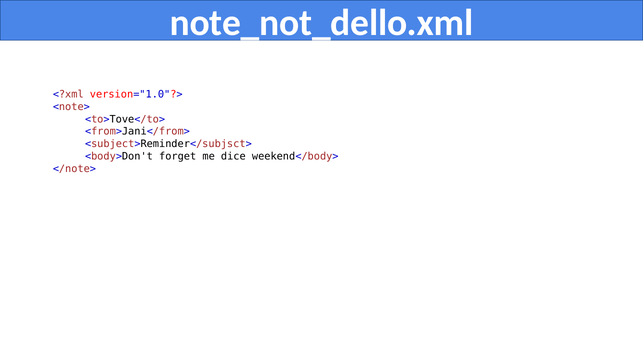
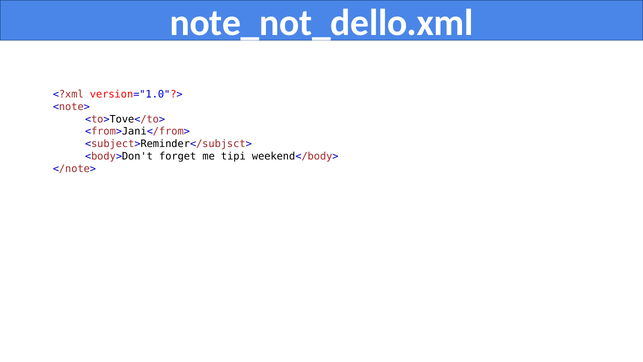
dice: dice -> tipi
